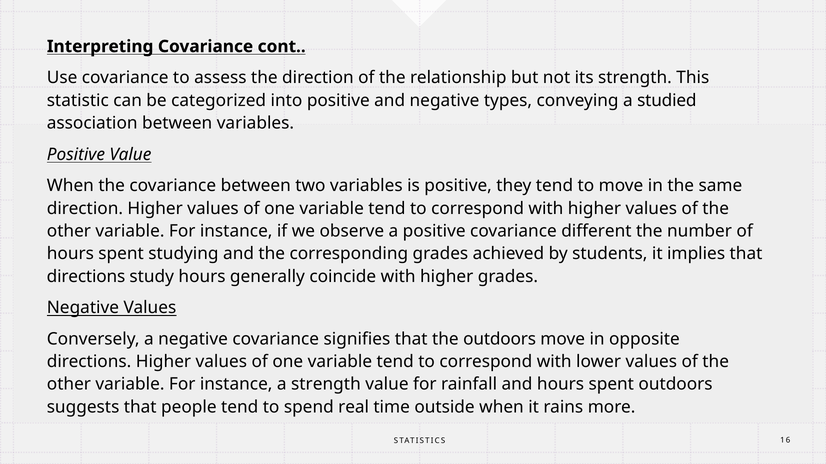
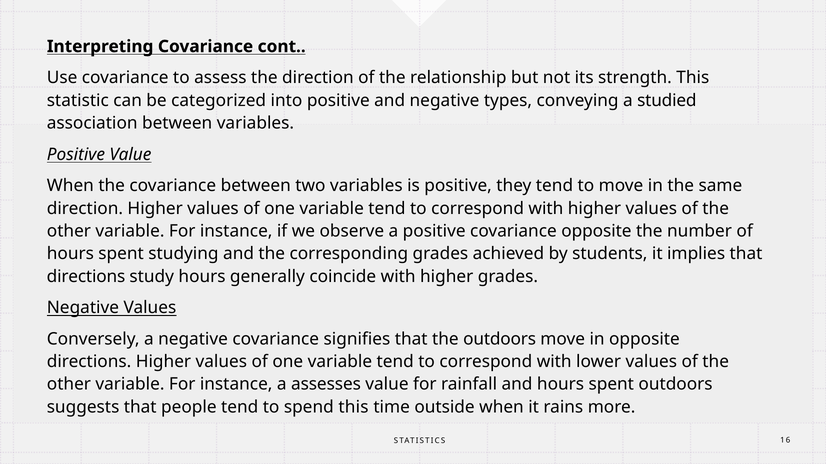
covariance different: different -> opposite
a strength: strength -> assesses
spend real: real -> this
